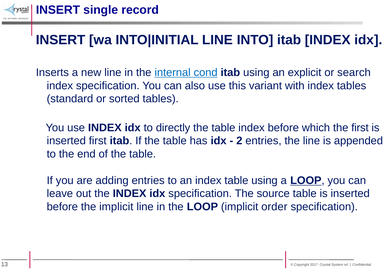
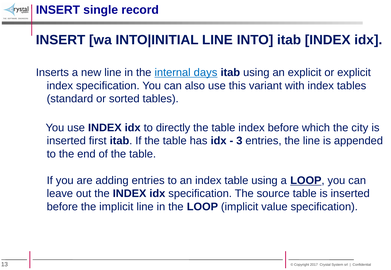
cond: cond -> days
or search: search -> explicit
the first: first -> city
2: 2 -> 3
order: order -> value
